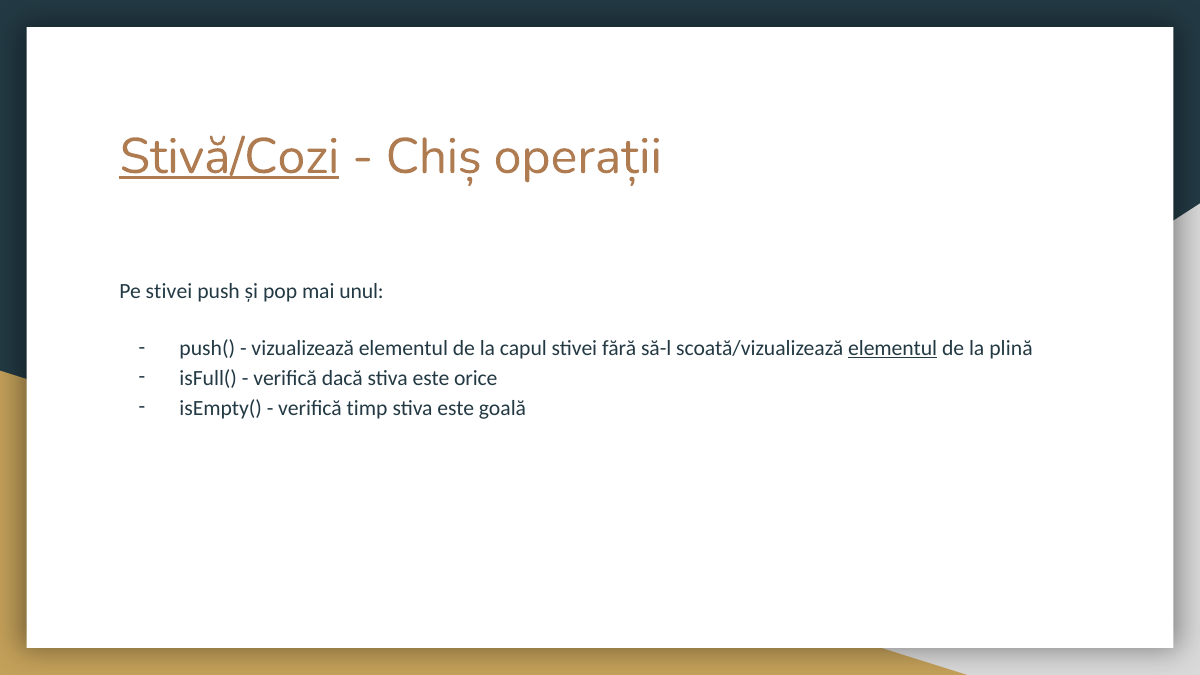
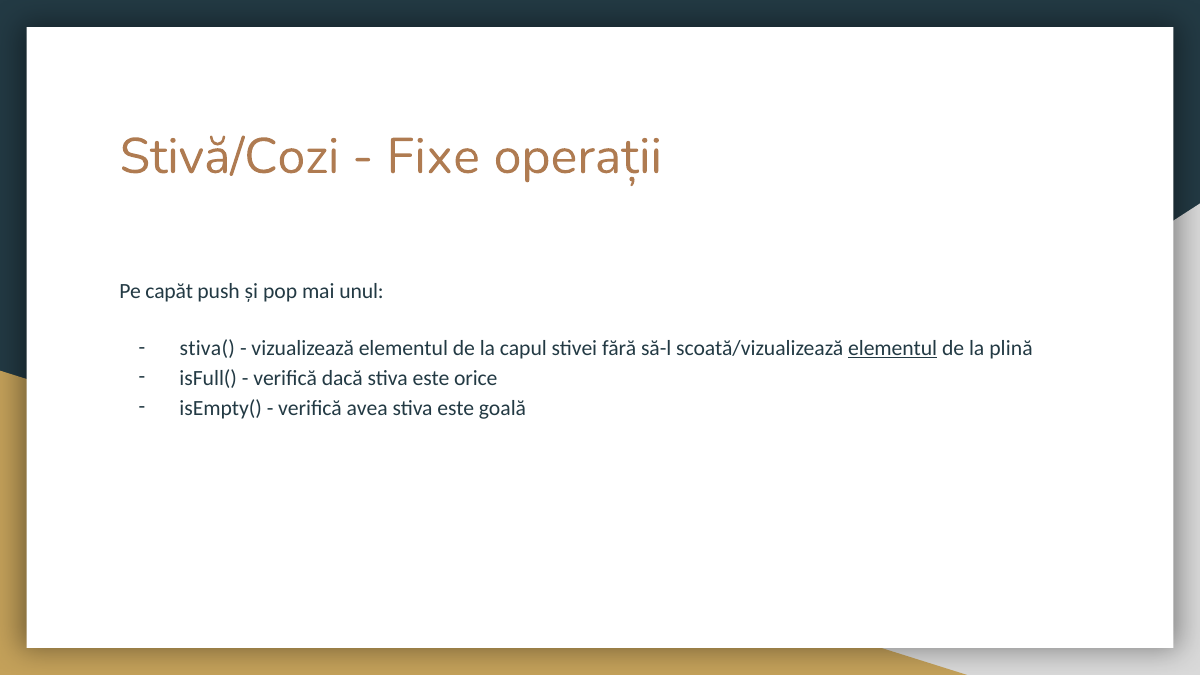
Stivă/Cozi underline: present -> none
Chiș: Chiș -> Fixe
Pe stivei: stivei -> capăt
push(: push( -> stiva(
timp: timp -> avea
